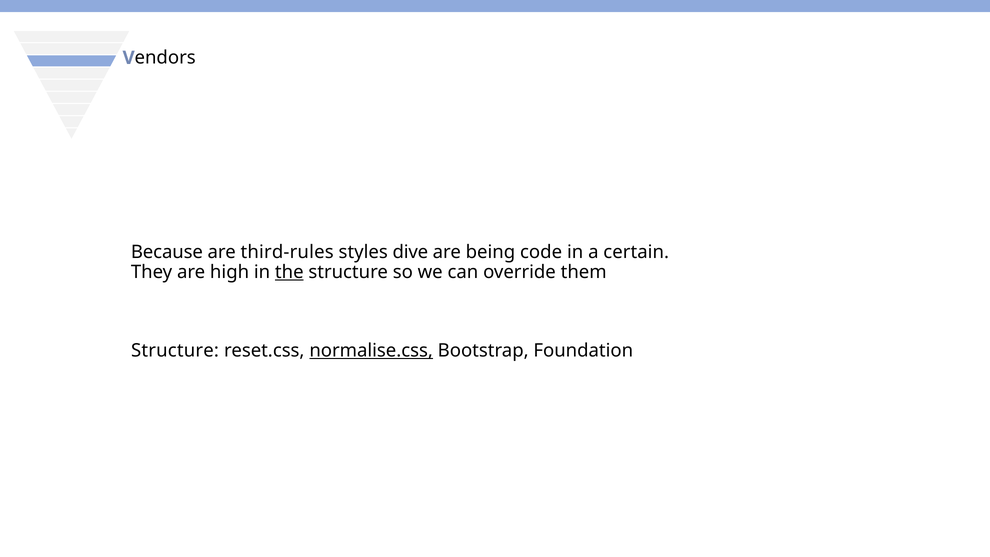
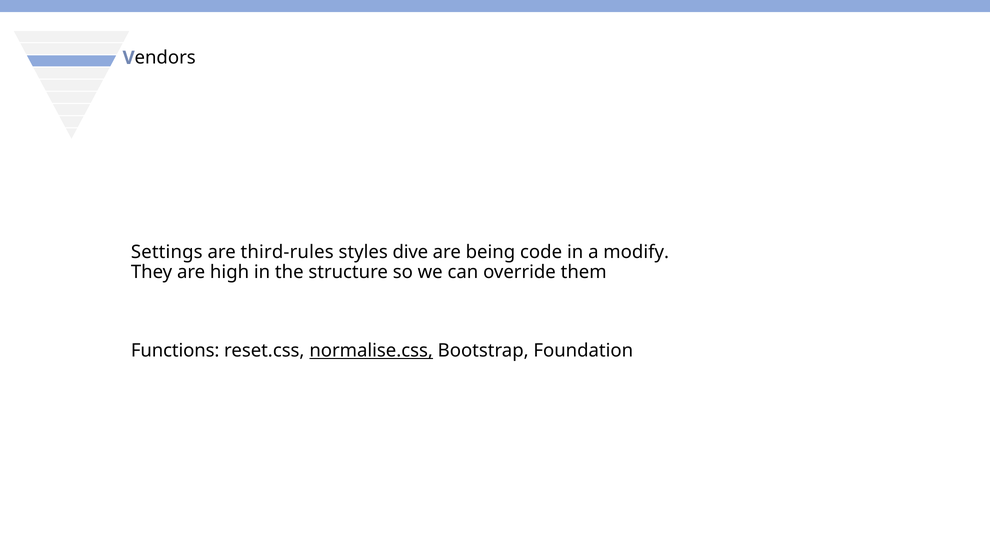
Because: Because -> Settings
certain: certain -> modify
the underline: present -> none
Structure at (175, 350): Structure -> Functions
